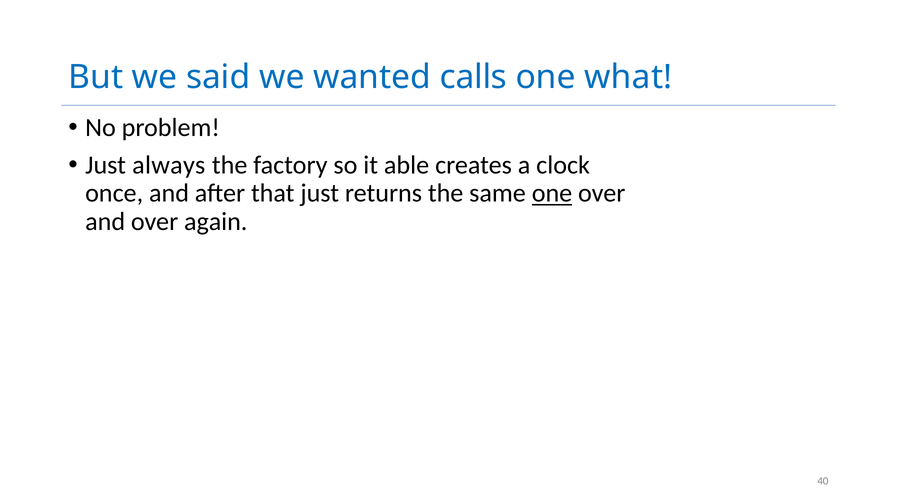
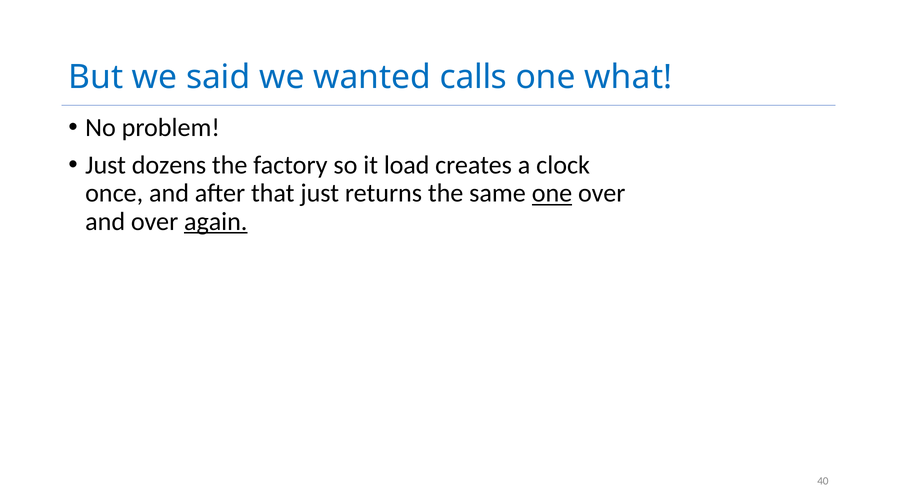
always: always -> dozens
able: able -> load
again underline: none -> present
